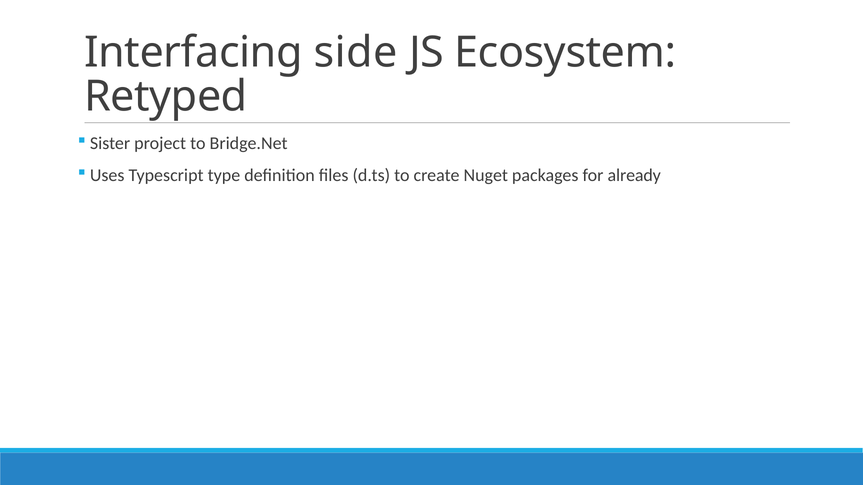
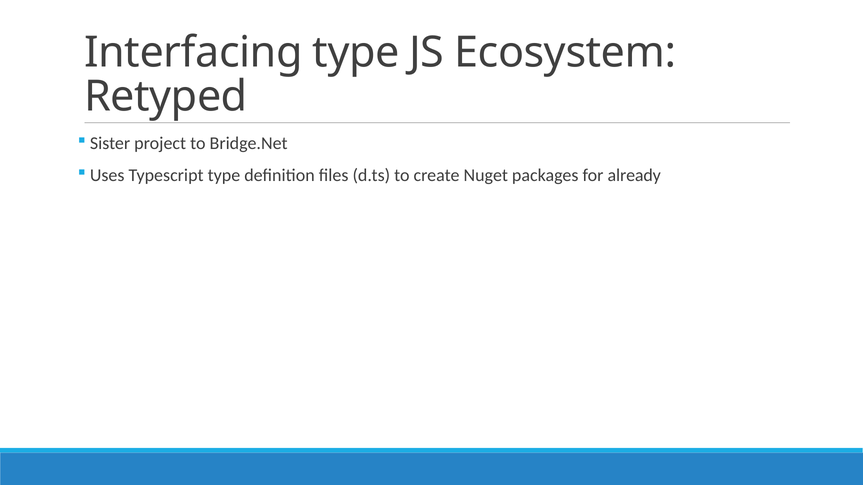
Interfacing side: side -> type
